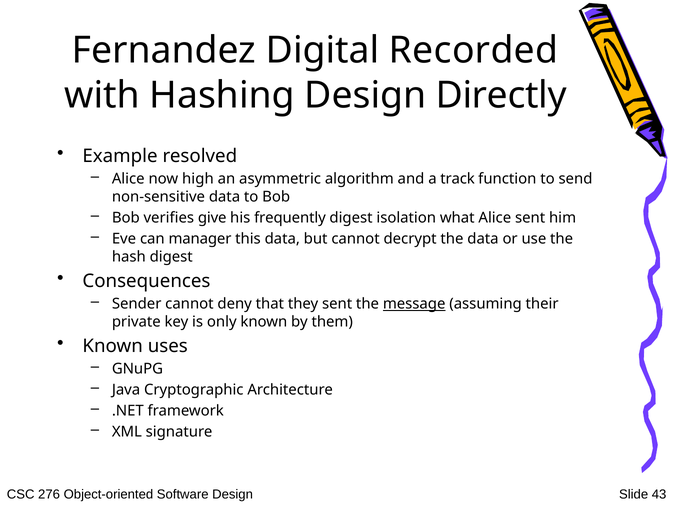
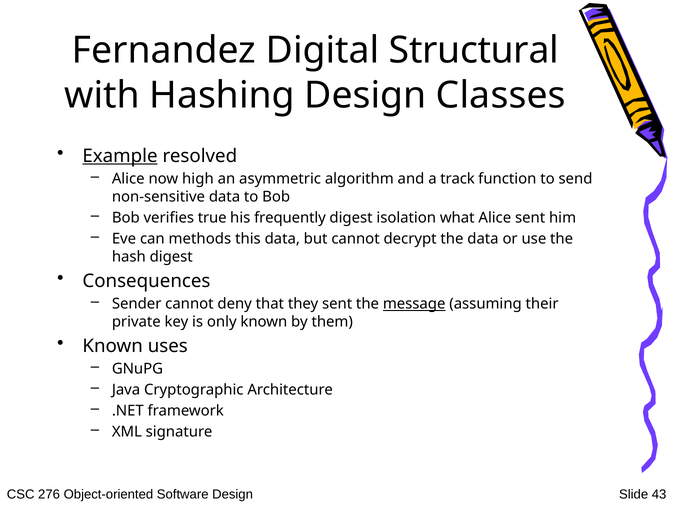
Recorded: Recorded -> Structural
Directly: Directly -> Classes
Example underline: none -> present
give: give -> true
manager: manager -> methods
